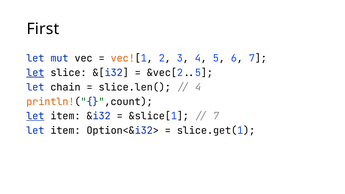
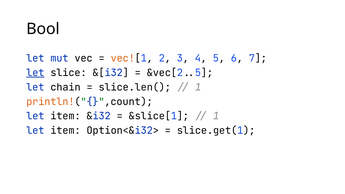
First: First -> Bool
4 at (198, 87): 4 -> 1
let at (35, 116) underline: present -> none
7 at (216, 116): 7 -> 1
